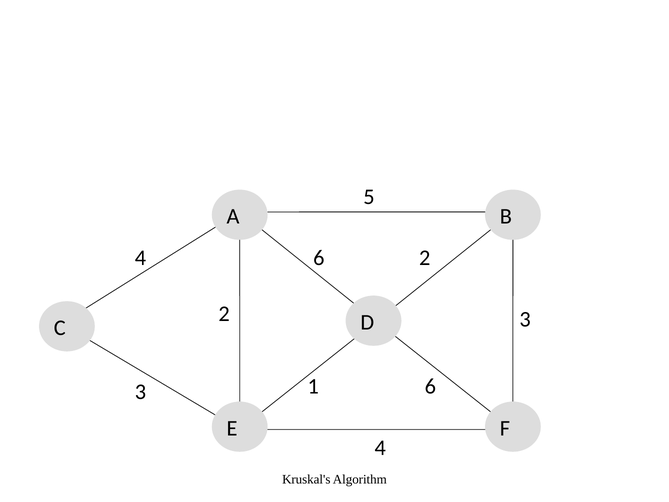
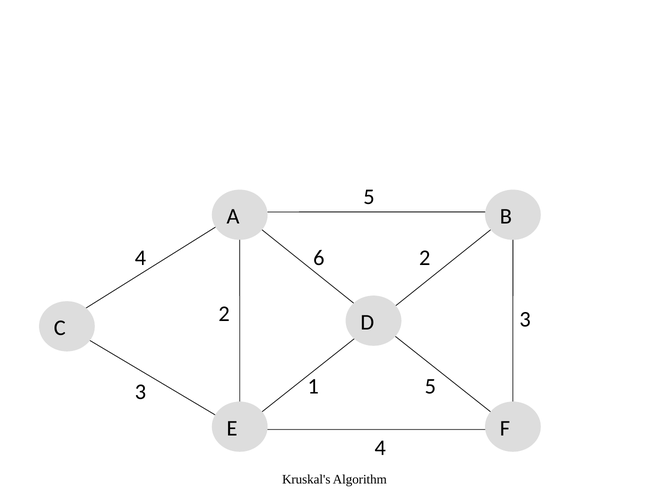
1 6: 6 -> 5
